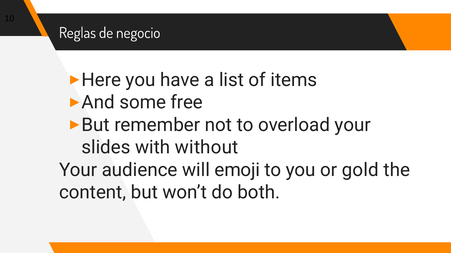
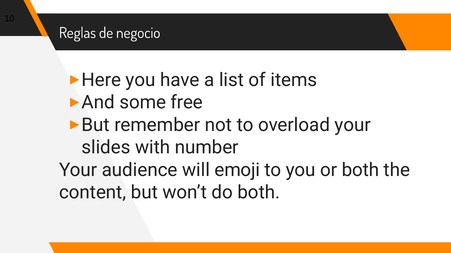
without: without -> number
or gold: gold -> both
